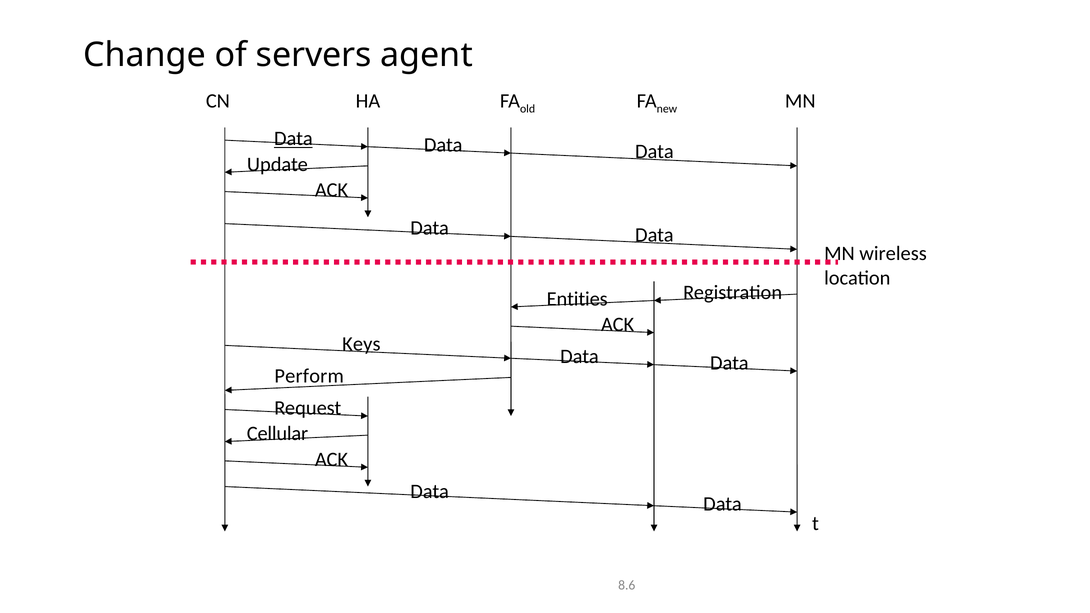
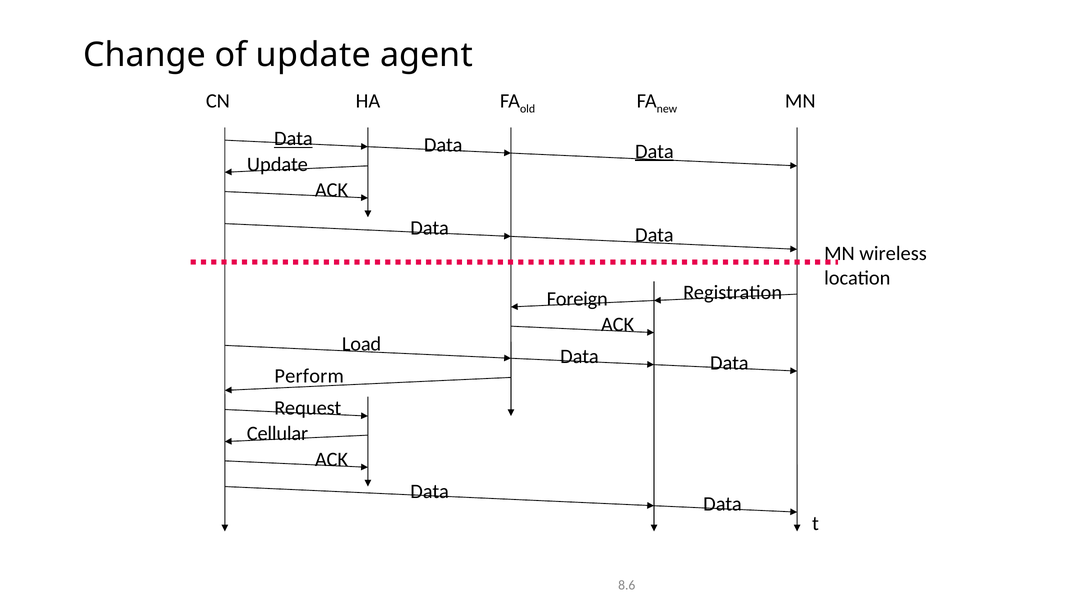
of servers: servers -> update
Data at (654, 152) underline: none -> present
Entities: Entities -> Foreign
Keys: Keys -> Load
